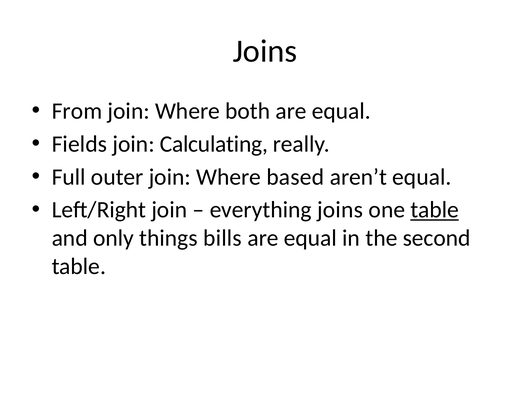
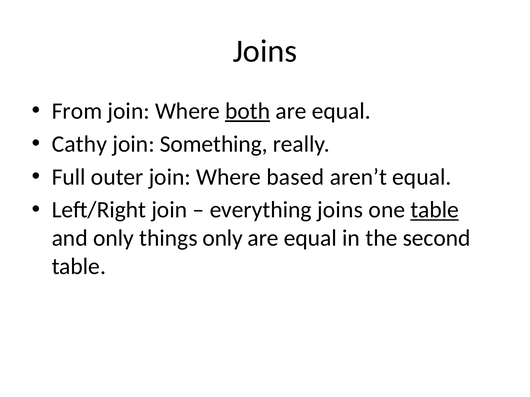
both underline: none -> present
Fields: Fields -> Cathy
Calculating: Calculating -> Something
things bills: bills -> only
